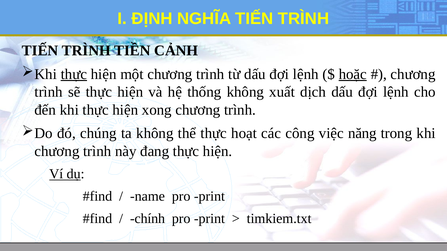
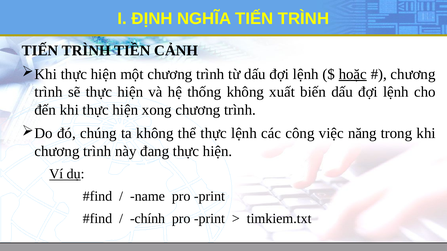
thực at (74, 74) underline: present -> none
dịch: dịch -> biến
thực hoạt: hoạt -> lệnh
